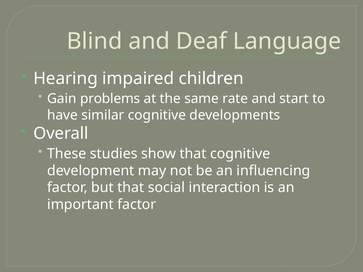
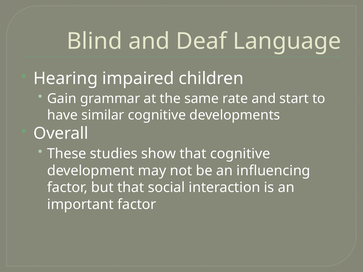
problems: problems -> grammar
